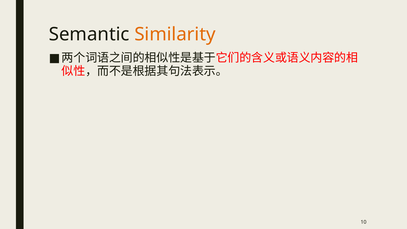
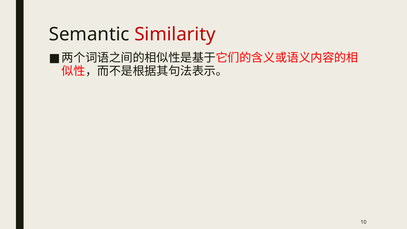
Similarity colour: orange -> red
